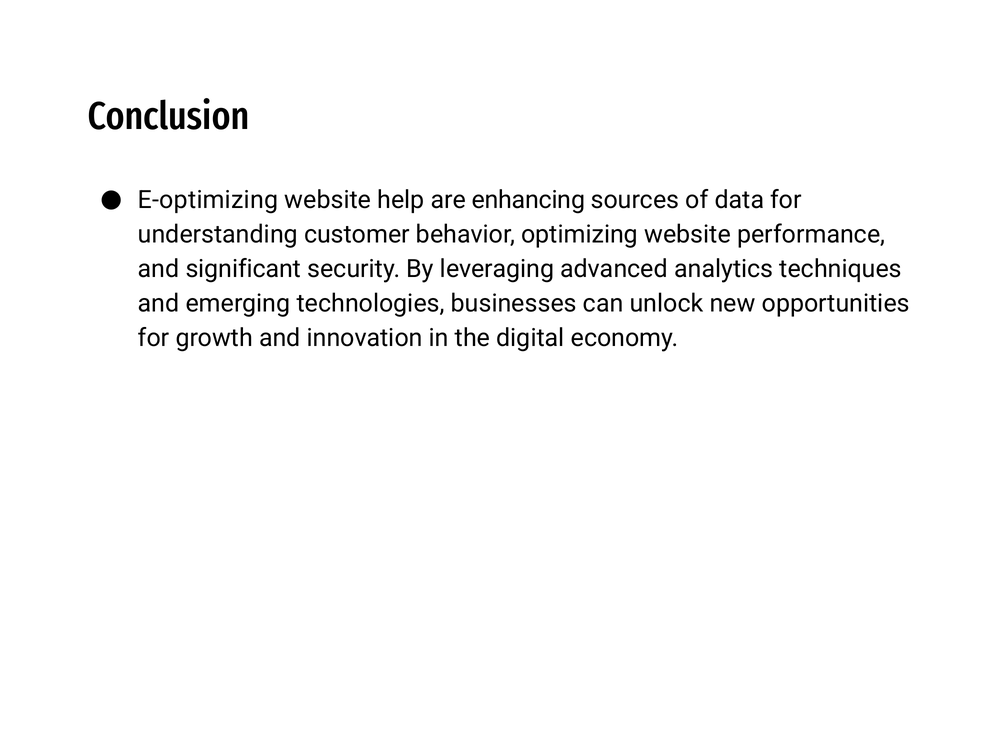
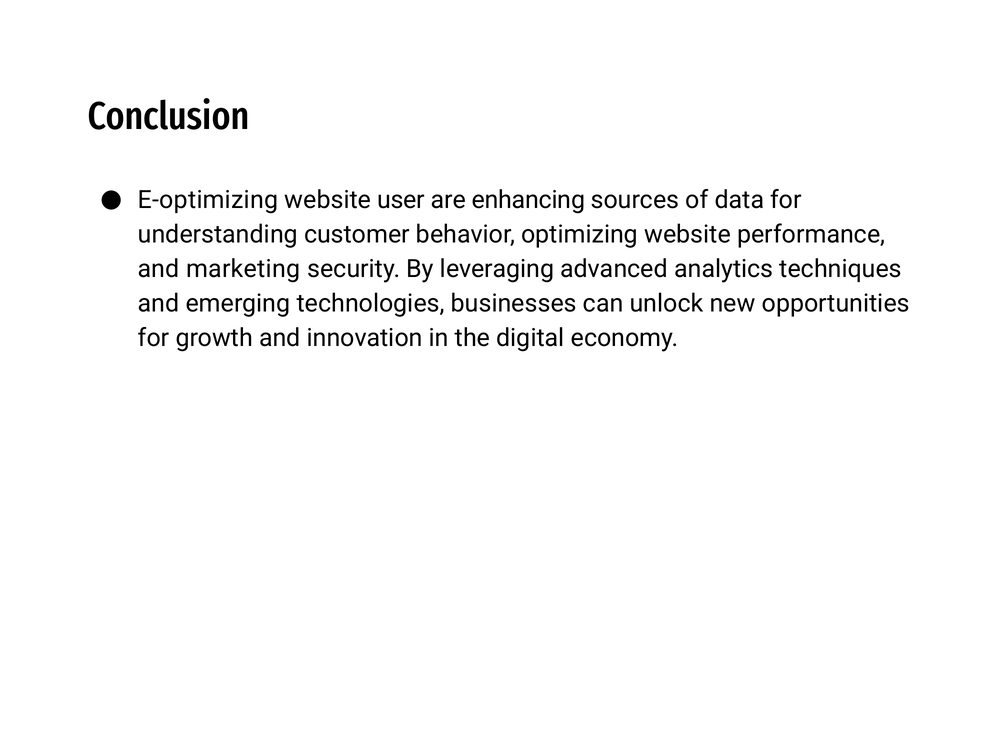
help: help -> user
significant: significant -> marketing
